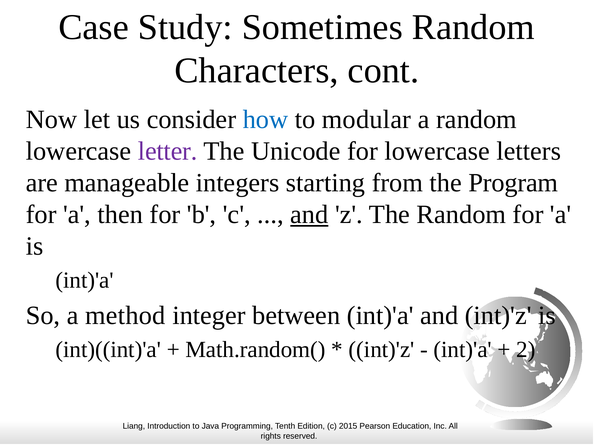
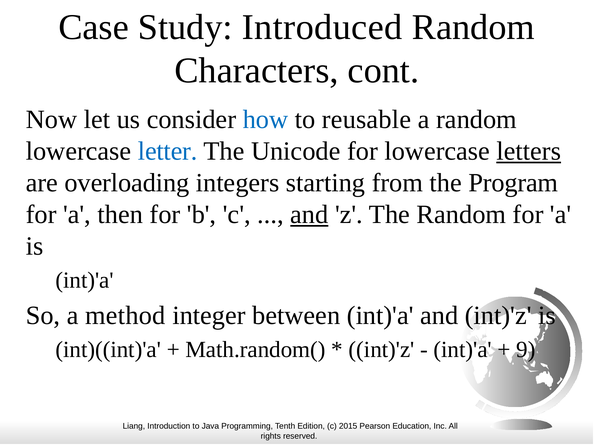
Sometimes: Sometimes -> Introduced
modular: modular -> reusable
letter colour: purple -> blue
letters underline: none -> present
manageable: manageable -> overloading
2: 2 -> 9
